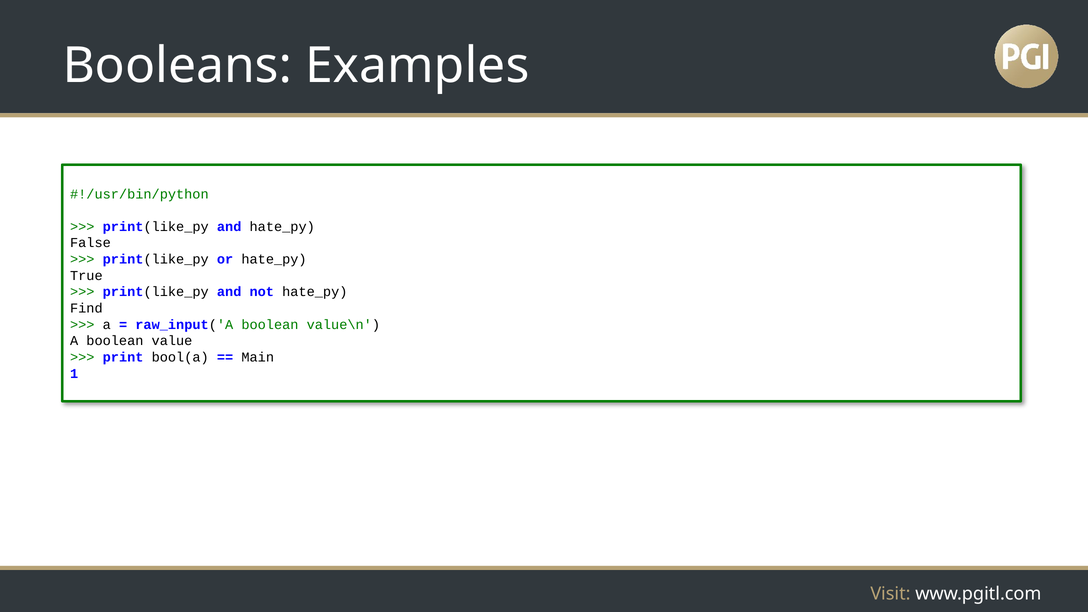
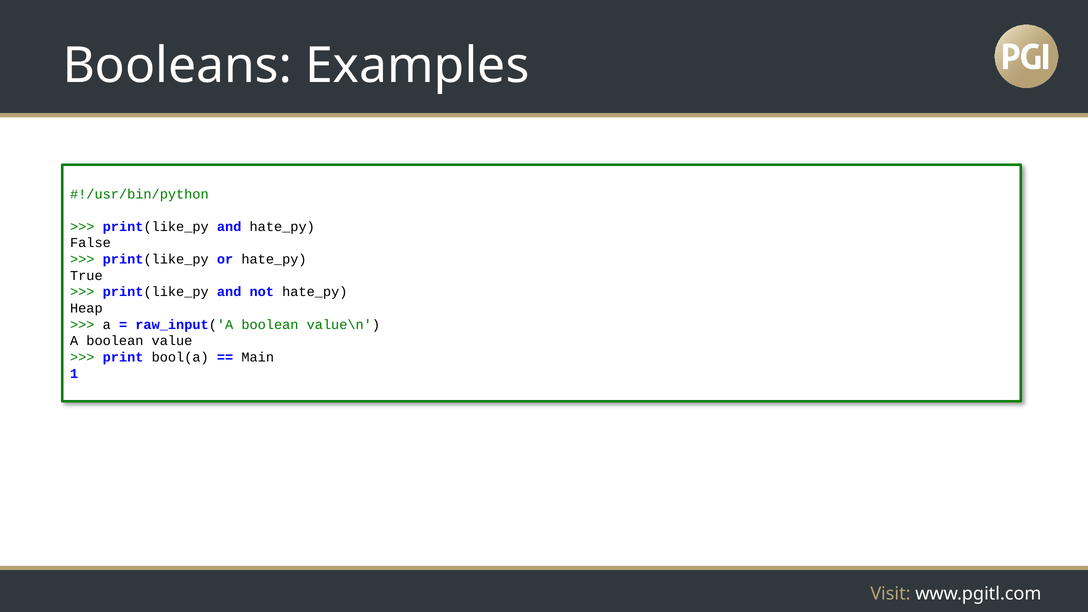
Find: Find -> Heap
